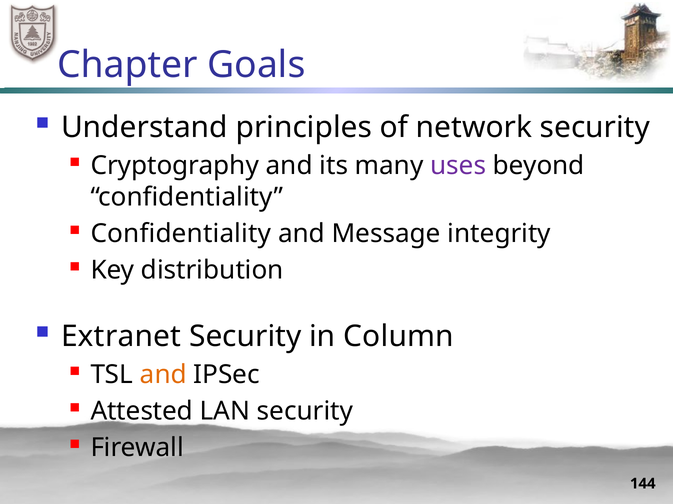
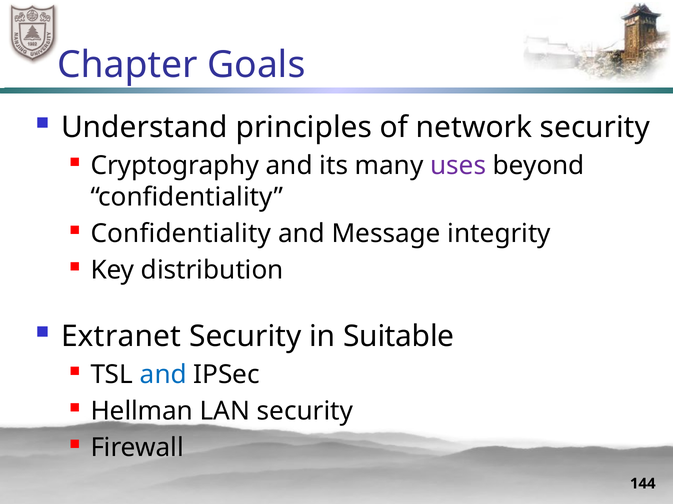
Column: Column -> Suitable
and at (163, 375) colour: orange -> blue
Attested: Attested -> Hellman
